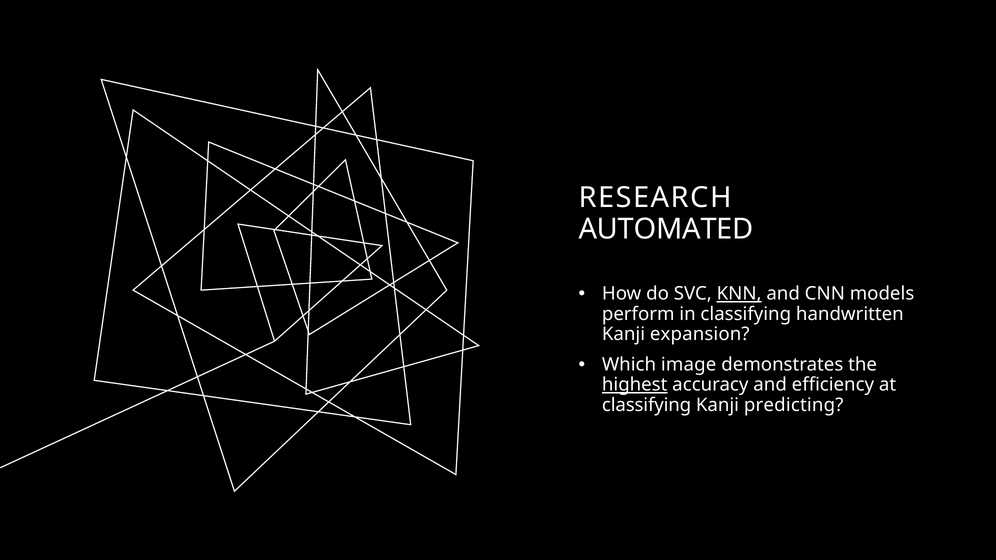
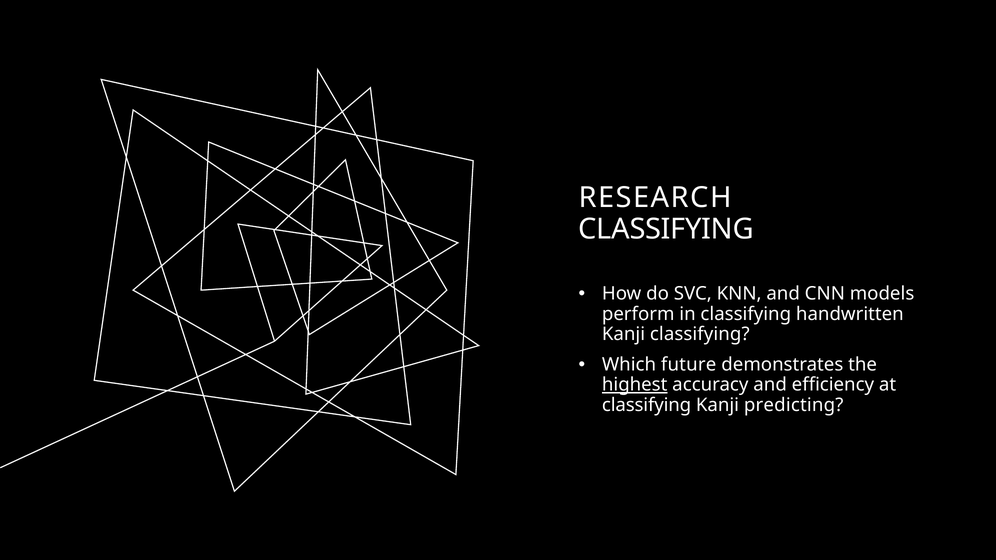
AUTOMATED at (666, 229): AUTOMATED -> CLASSIFYING
KNN underline: present -> none
Kanji expansion: expansion -> classifying
image: image -> future
